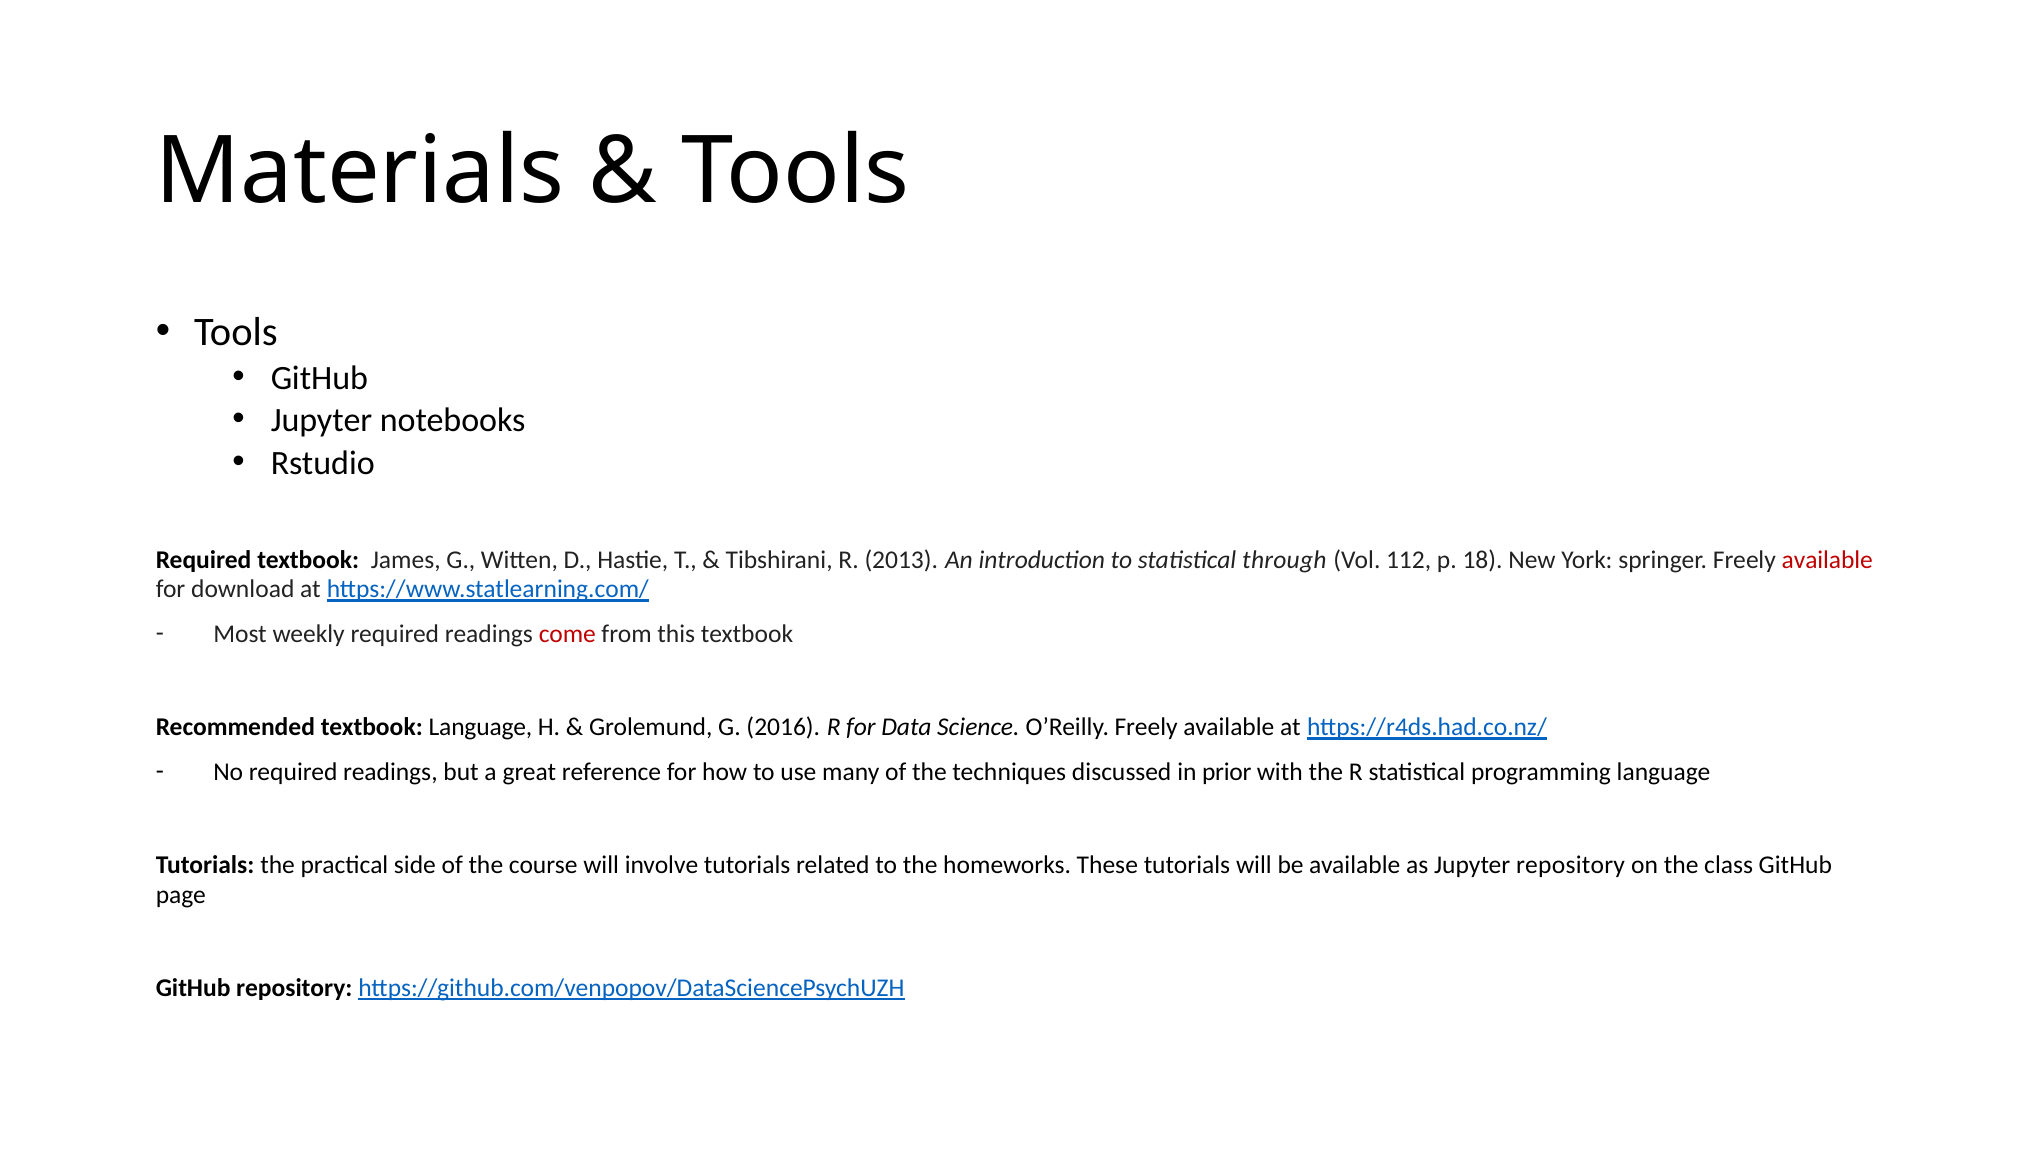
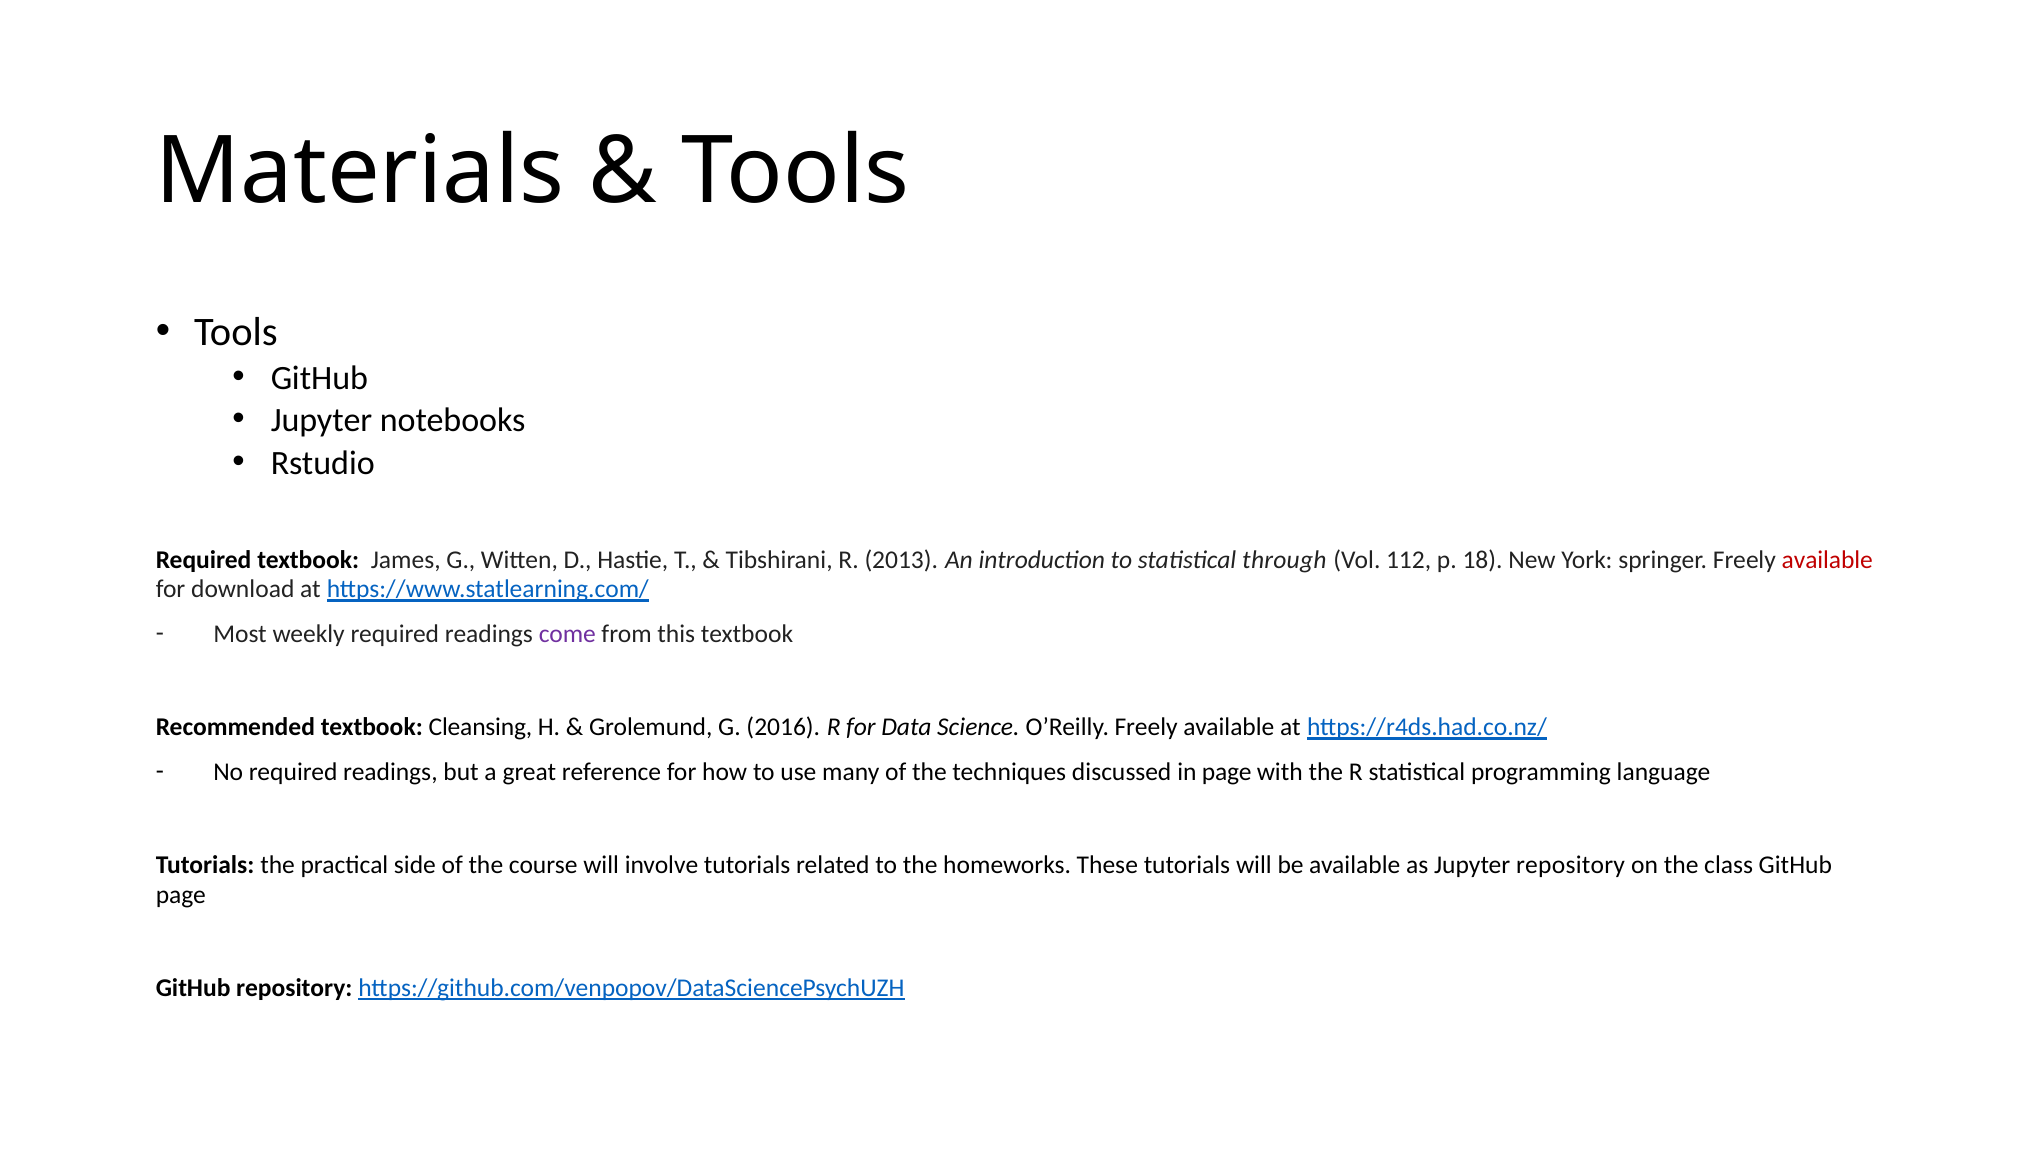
come colour: red -> purple
textbook Language: Language -> Cleansing
in prior: prior -> page
